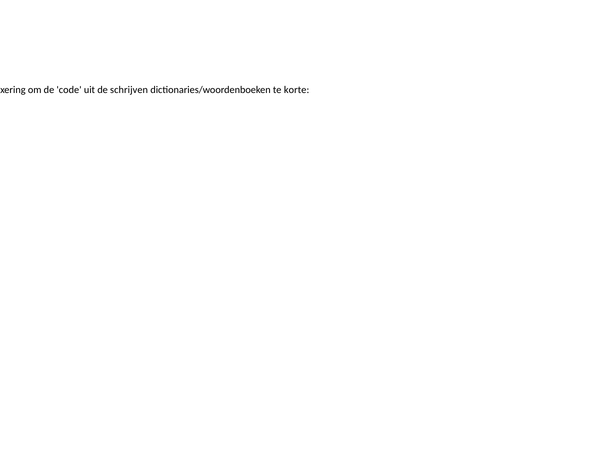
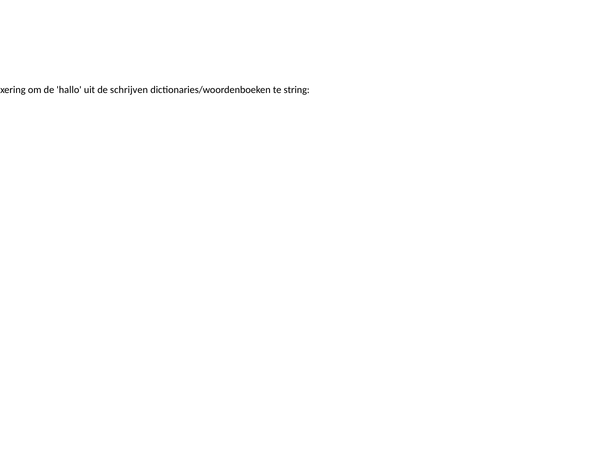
code: code -> hallo
korte: korte -> string
